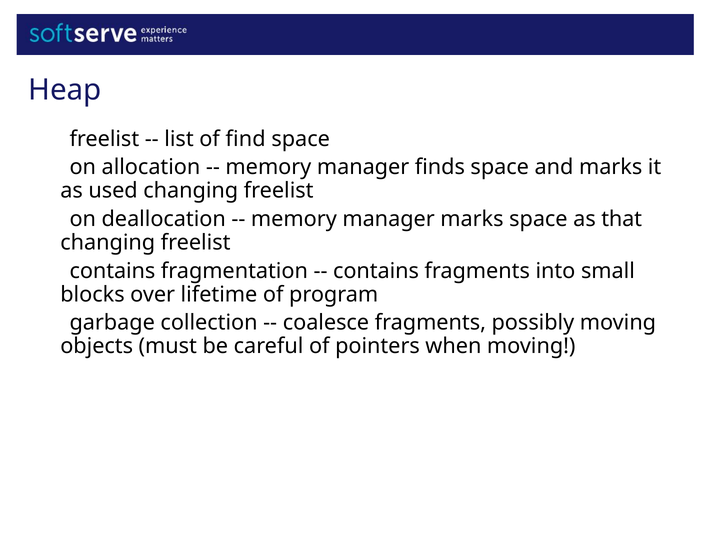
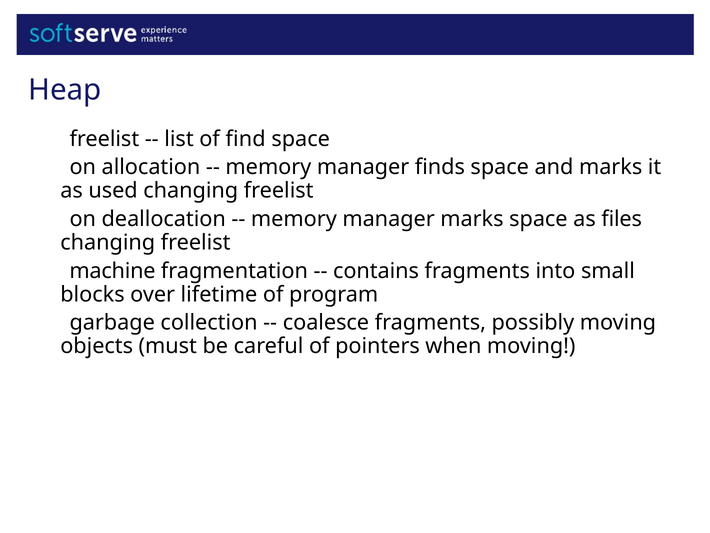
that: that -> files
contains at (112, 271): contains -> machine
